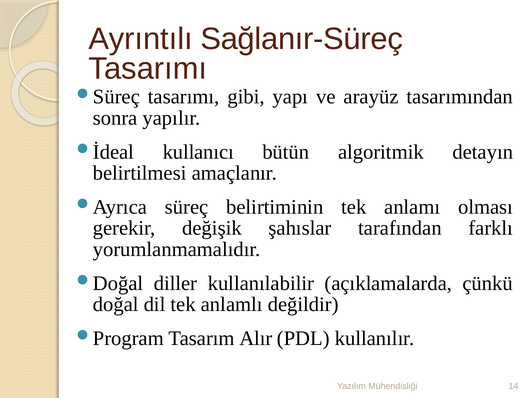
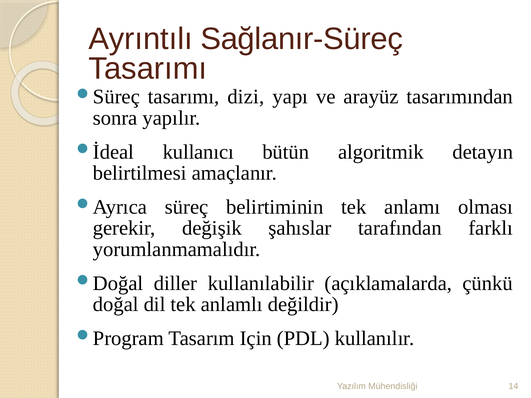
gibi: gibi -> dizi
Alır: Alır -> Için
